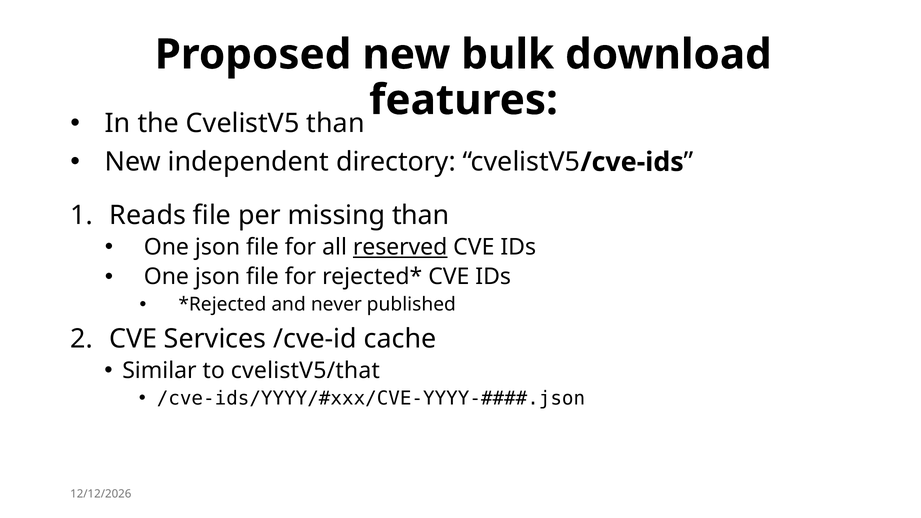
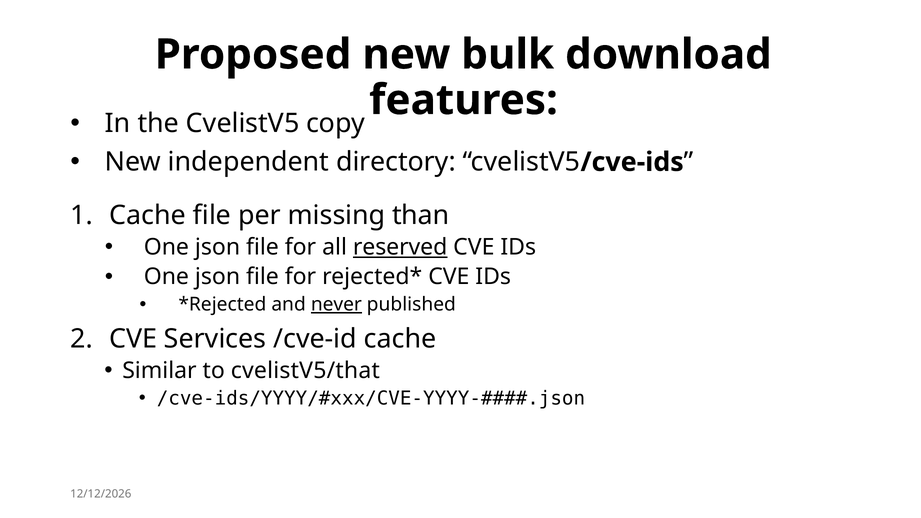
CvelistV5 than: than -> copy
Reads at (148, 215): Reads -> Cache
never underline: none -> present
